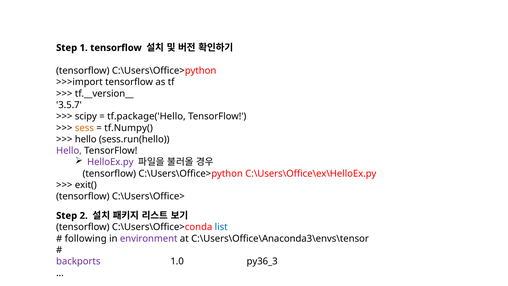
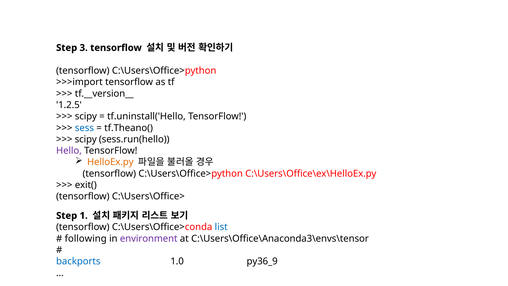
1: 1 -> 3
3.5.7: 3.5.7 -> 1.2.5
tf.package('Hello: tf.package('Hello -> tf.uninstall('Hello
sess colour: orange -> blue
tf.Numpy(: tf.Numpy( -> tf.Theano(
hello at (86, 139): hello -> scipy
HelloEx.py colour: purple -> orange
2: 2 -> 1
backports colour: purple -> blue
py36_3: py36_3 -> py36_9
